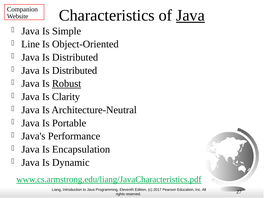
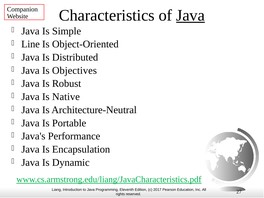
Distributed at (75, 70): Distributed -> Objectives
Robust underline: present -> none
Clarity: Clarity -> Native
